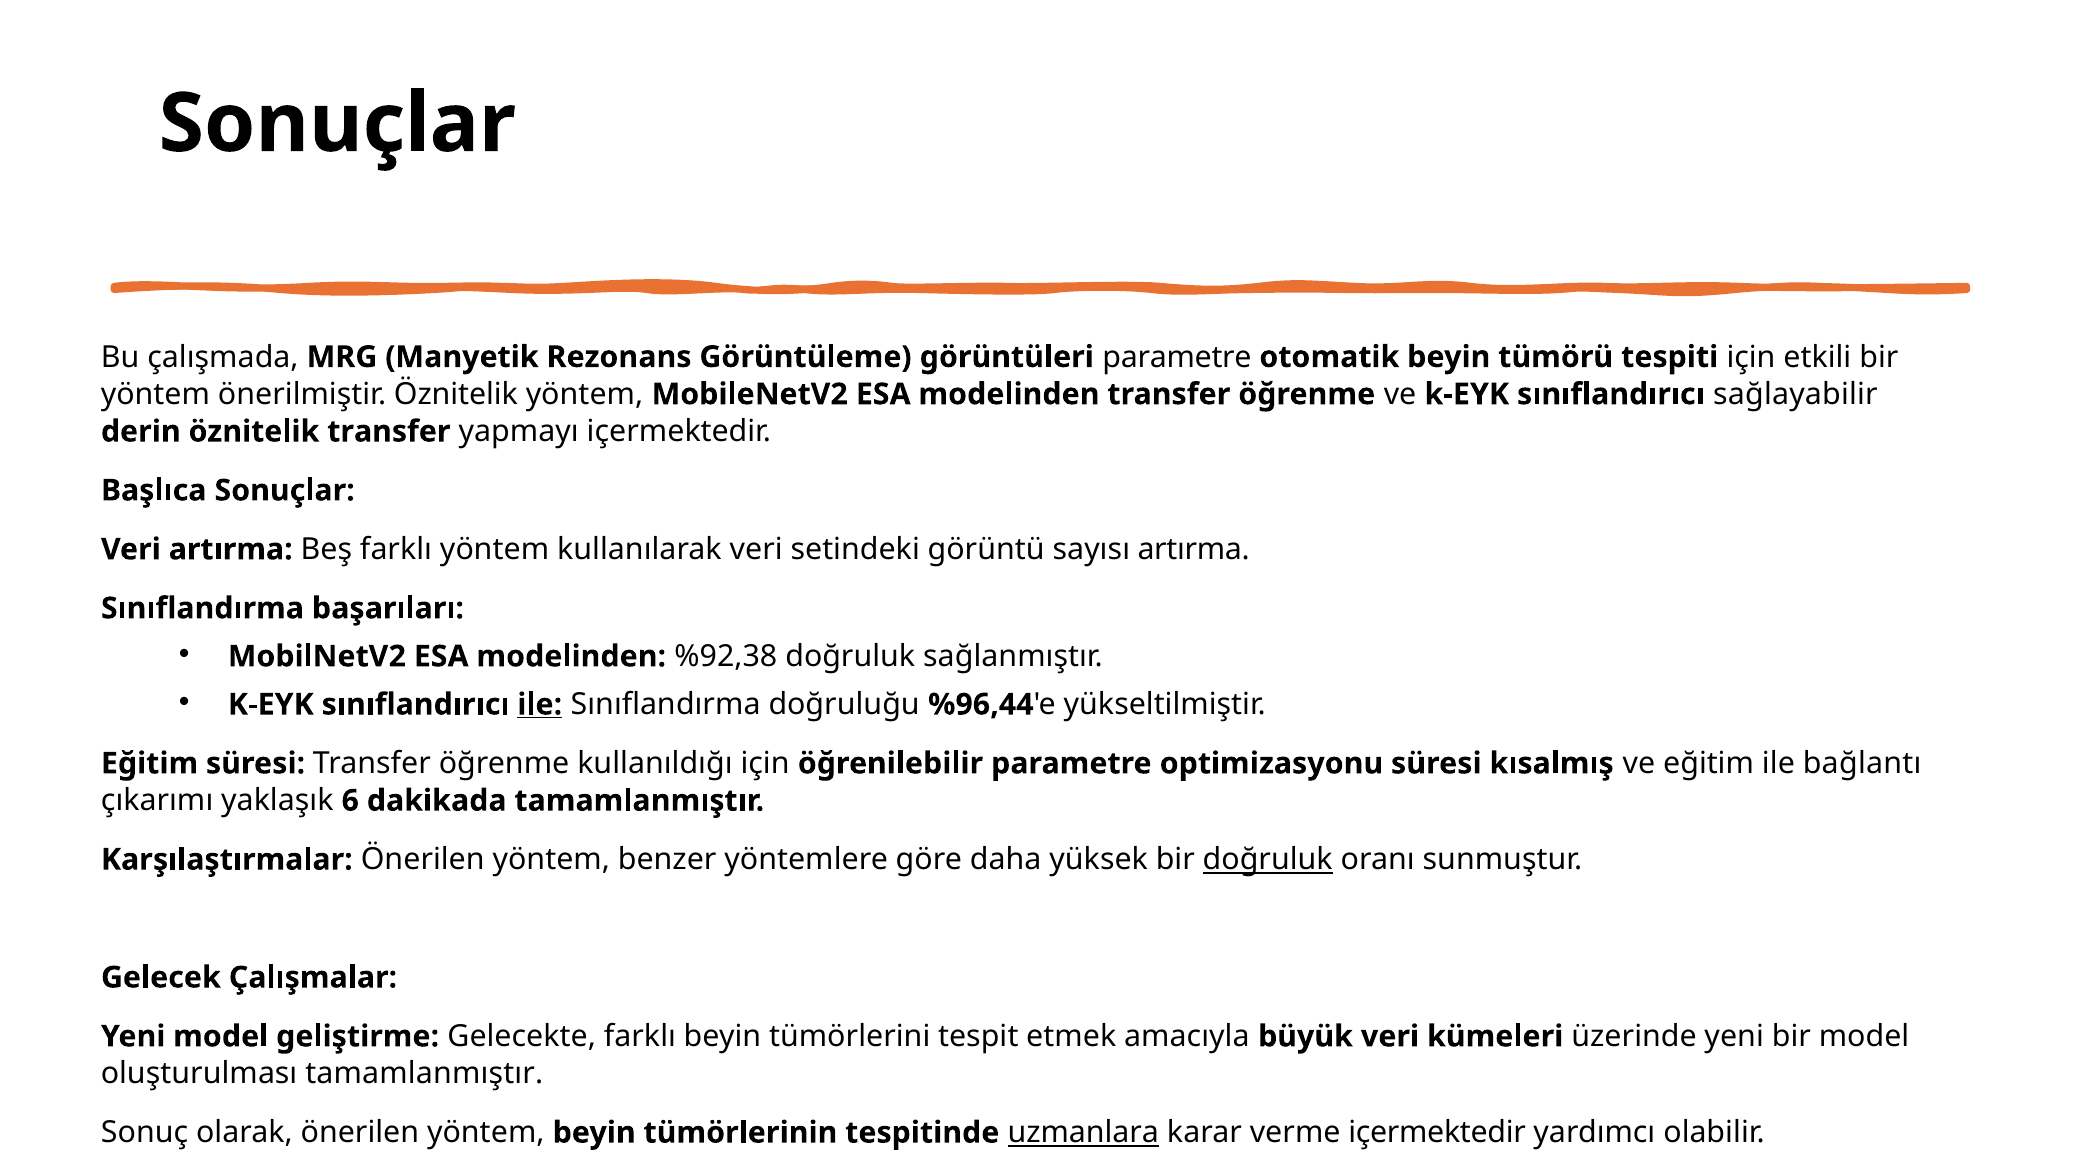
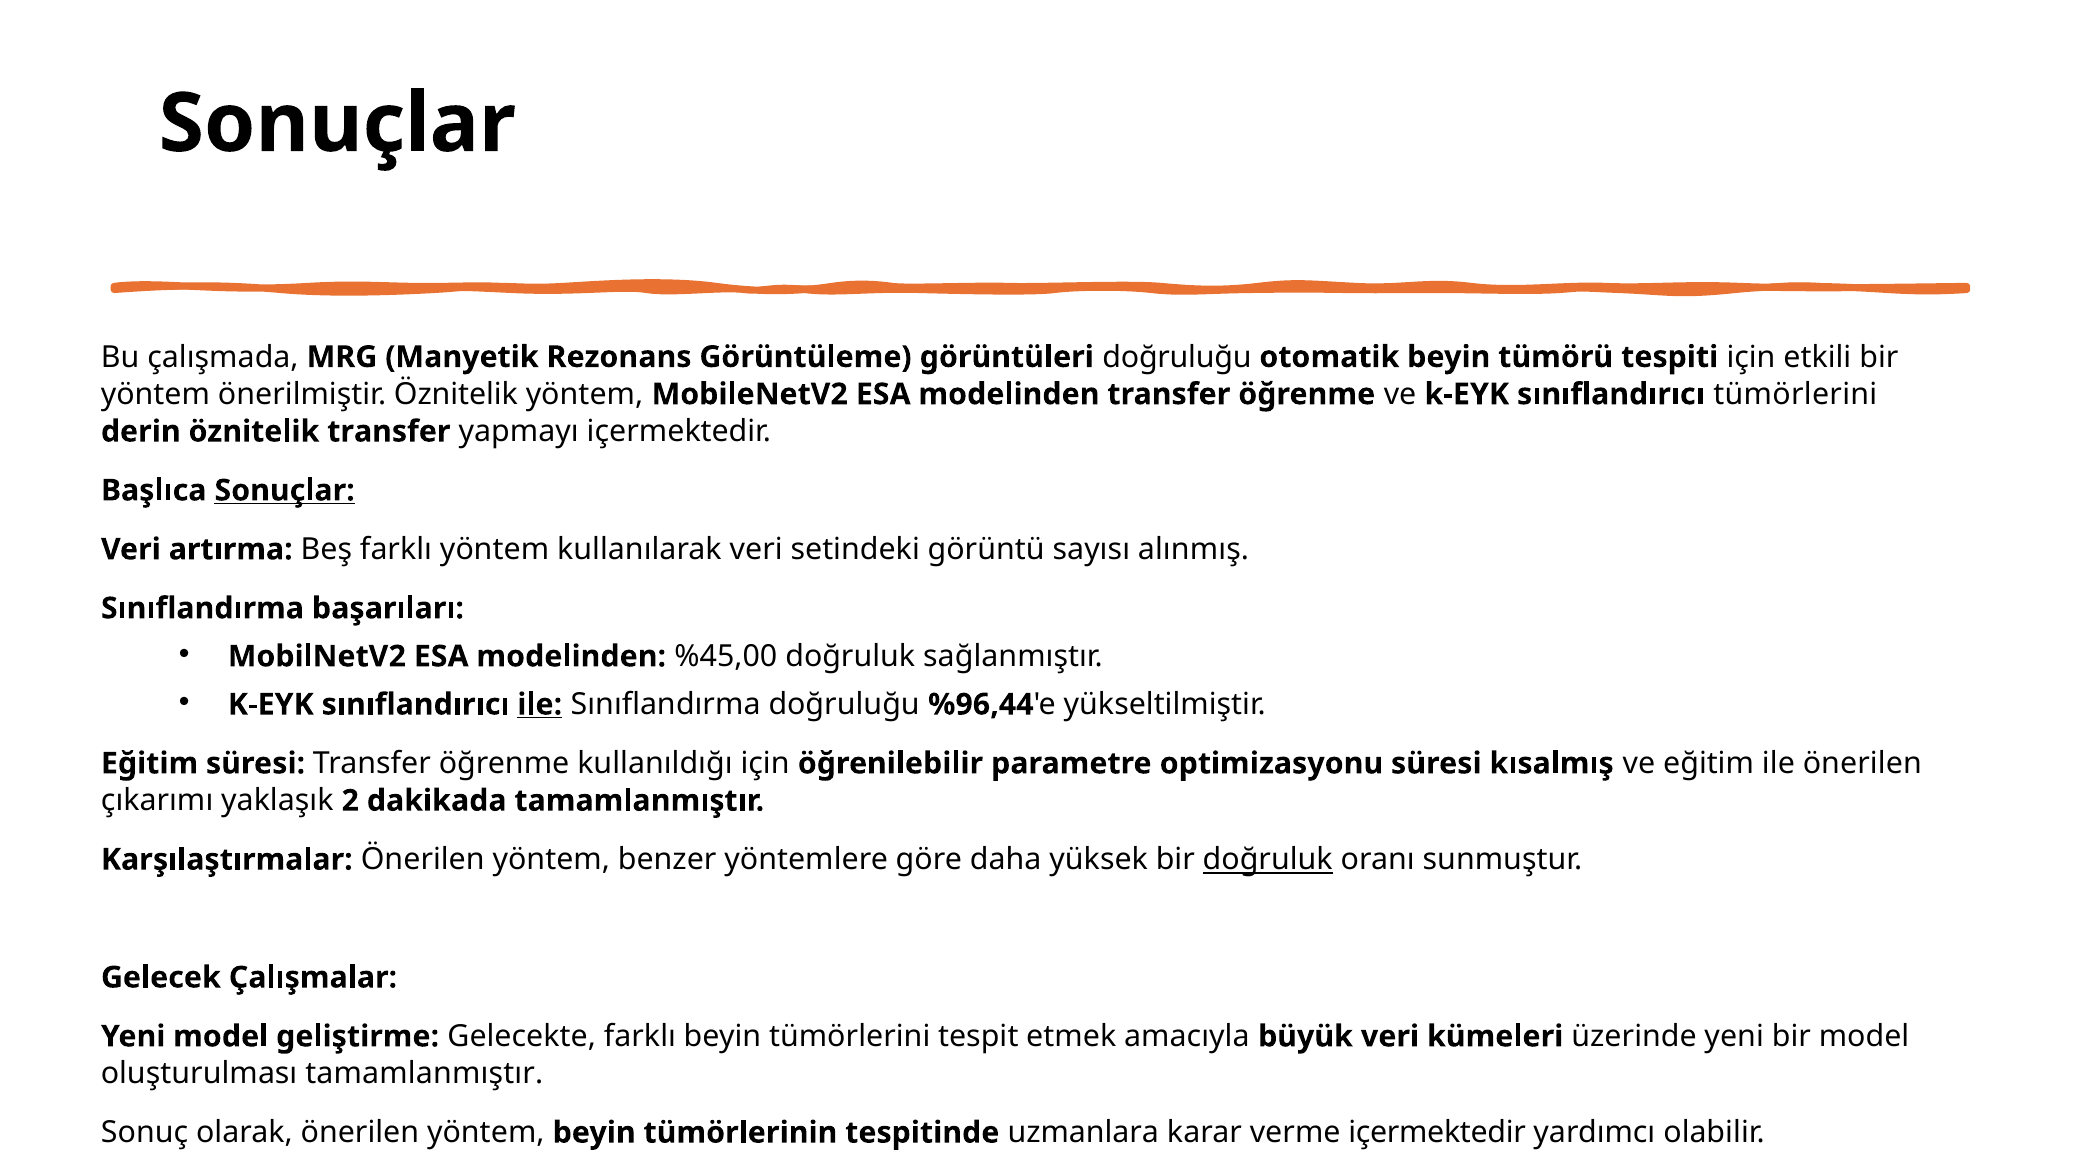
görüntüleri parametre: parametre -> doğruluğu
sınıflandırıcı sağlayabilir: sağlayabilir -> tümörlerini
Sonuçlar at (285, 490) underline: none -> present
sayısı artırma: artırma -> alınmış
%92,38: %92,38 -> %45,00
ile bağlantı: bağlantı -> önerilen
6: 6 -> 2
uzmanlara underline: present -> none
